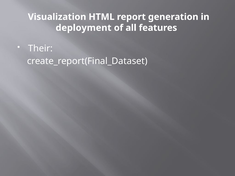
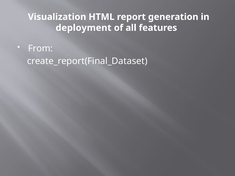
Their: Their -> From
